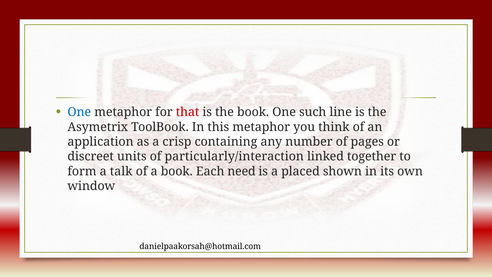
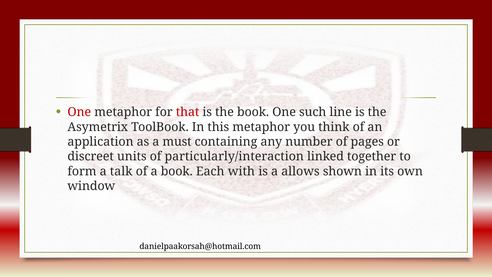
One at (79, 112) colour: blue -> red
crisp: crisp -> must
need: need -> with
placed: placed -> allows
